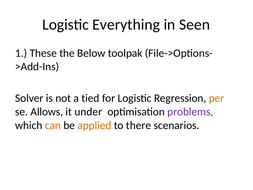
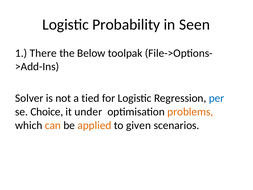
Everything: Everything -> Probability
These: These -> There
per colour: orange -> blue
Allows: Allows -> Choice
problems colour: purple -> orange
there: there -> given
